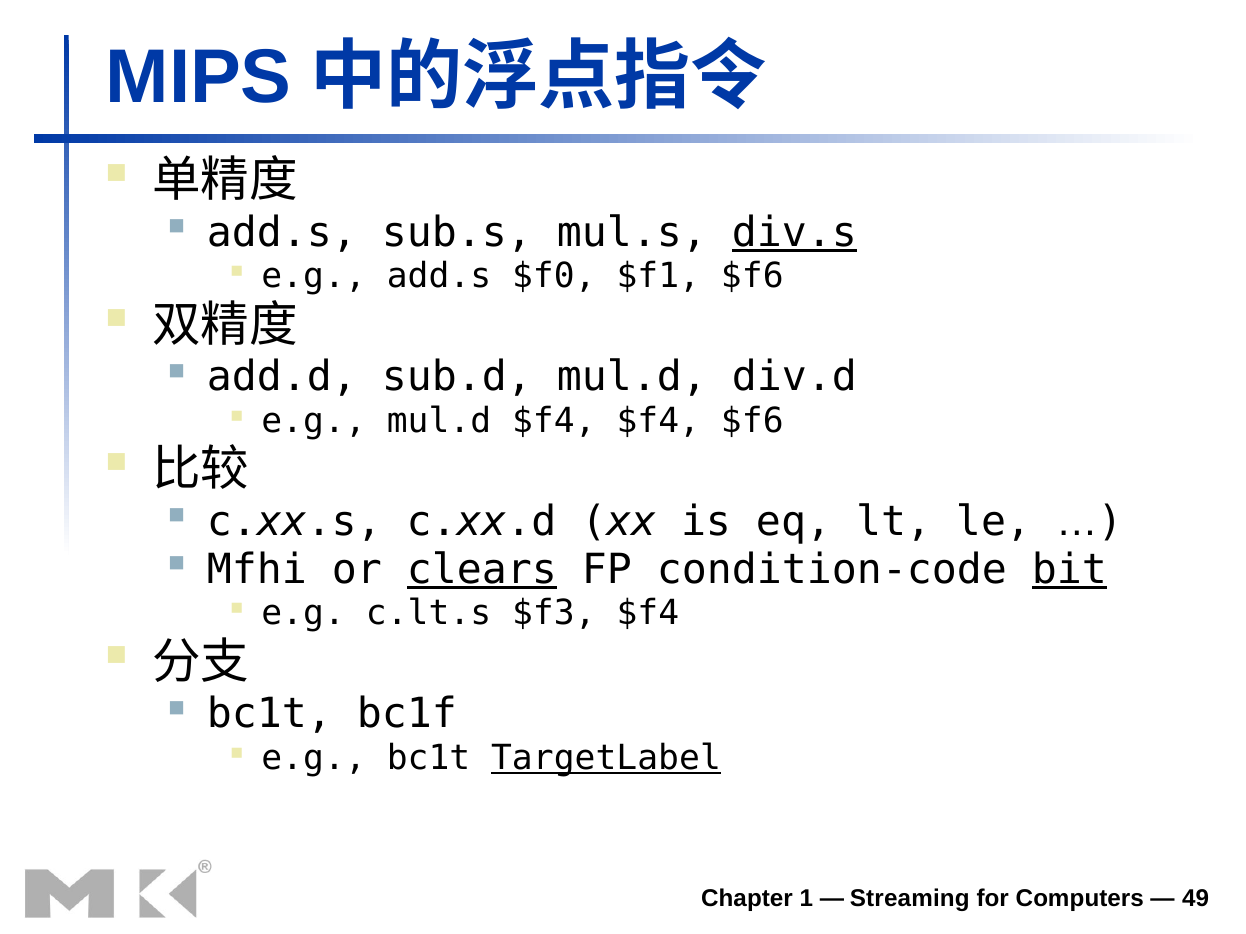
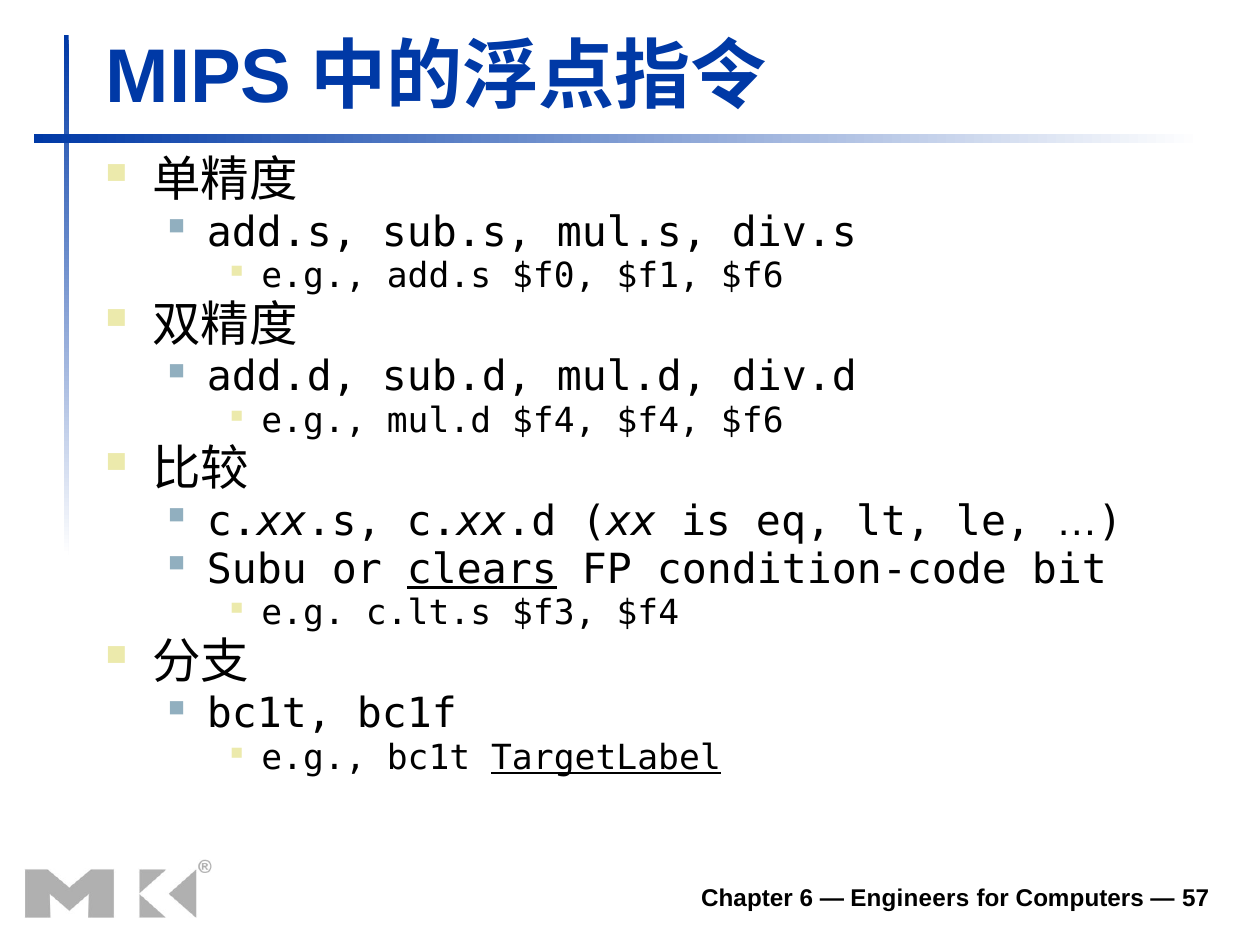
div.s underline: present -> none
Mfhi: Mfhi -> Subu
bit underline: present -> none
1: 1 -> 6
Streaming: Streaming -> Engineers
49: 49 -> 57
